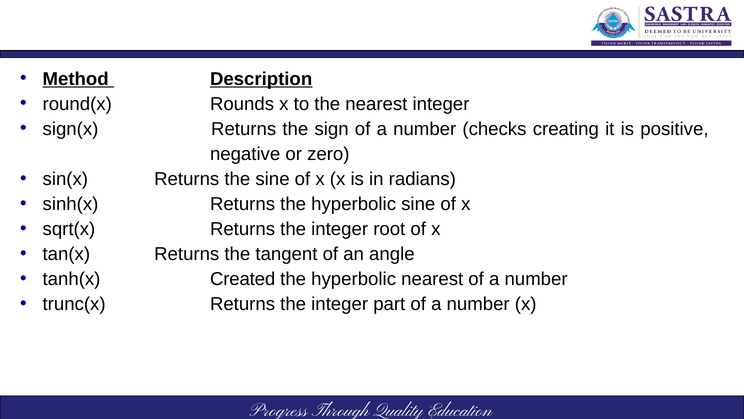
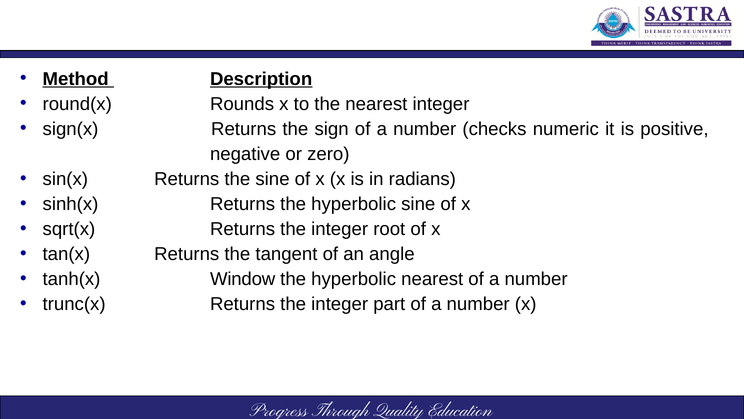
creating: creating -> numeric
Created: Created -> Window
